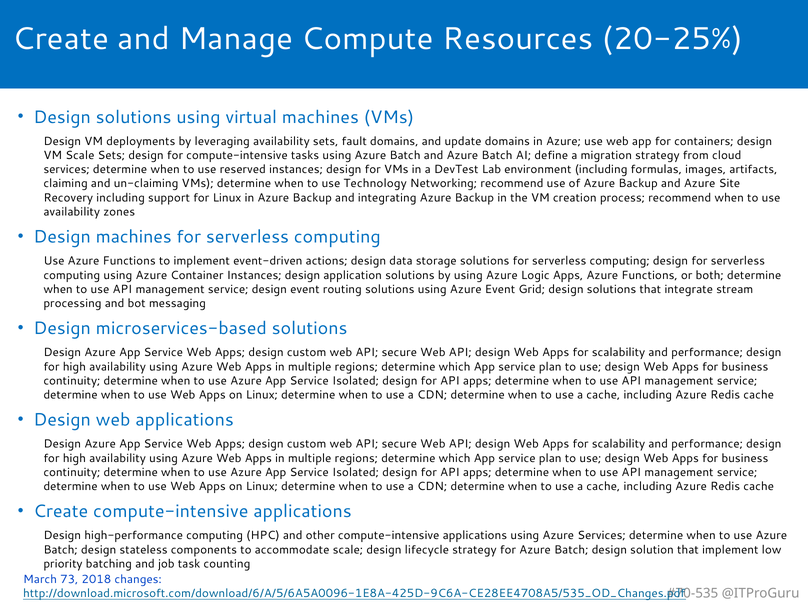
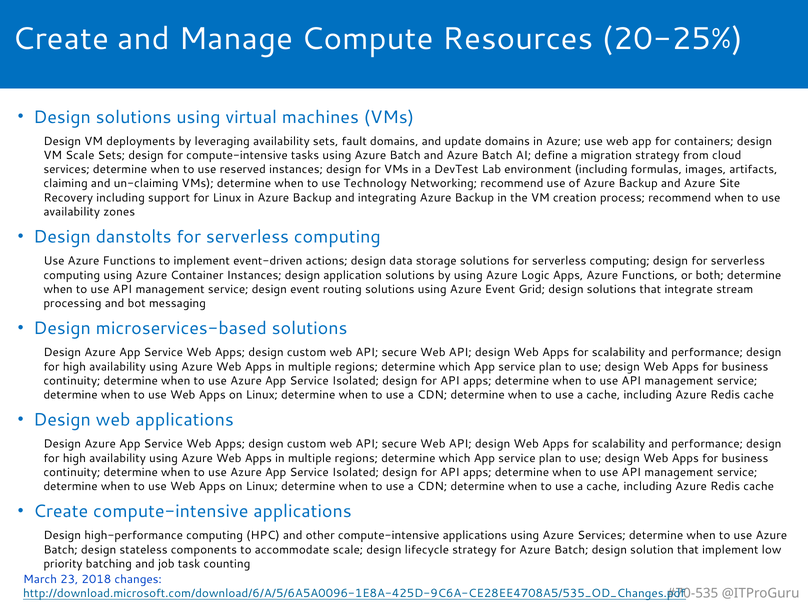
Design machines: machines -> danstolts
73: 73 -> 23
